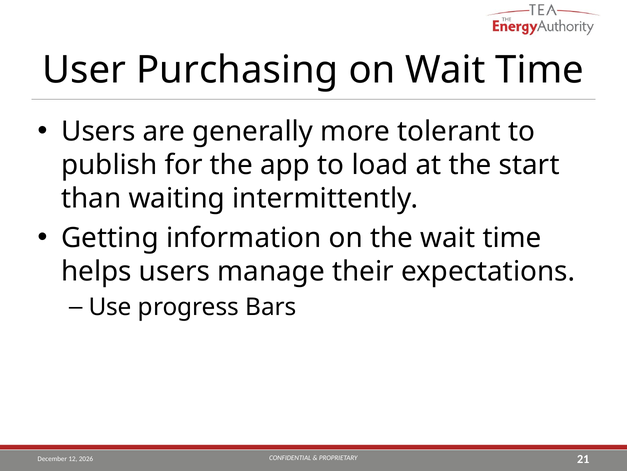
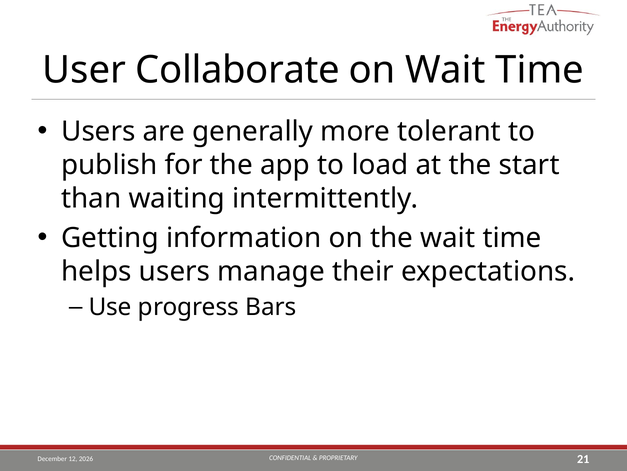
Purchasing: Purchasing -> Collaborate
